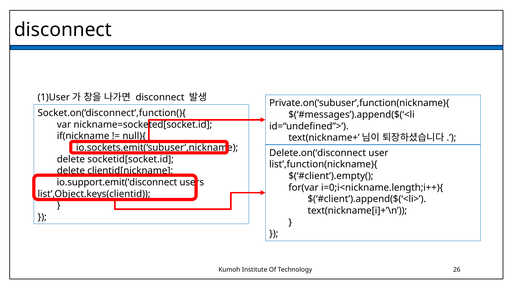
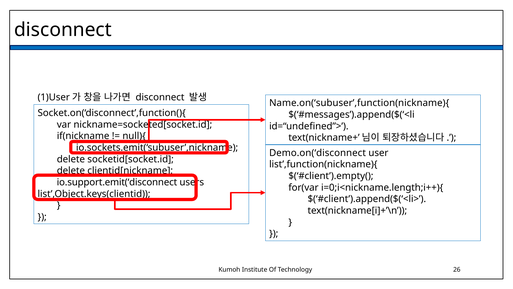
Private.on(‘subuser’,function(nickname){: Private.on(‘subuser’,function(nickname){ -> Name.on(‘subuser’,function(nickname){
Delete.on(‘disconnect: Delete.on(‘disconnect -> Demo.on(‘disconnect
